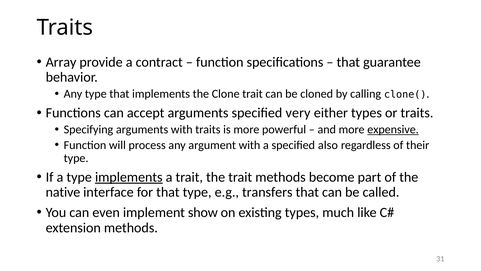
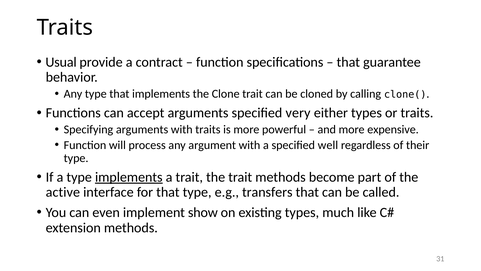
Array: Array -> Usual
expensive underline: present -> none
also: also -> well
native: native -> active
